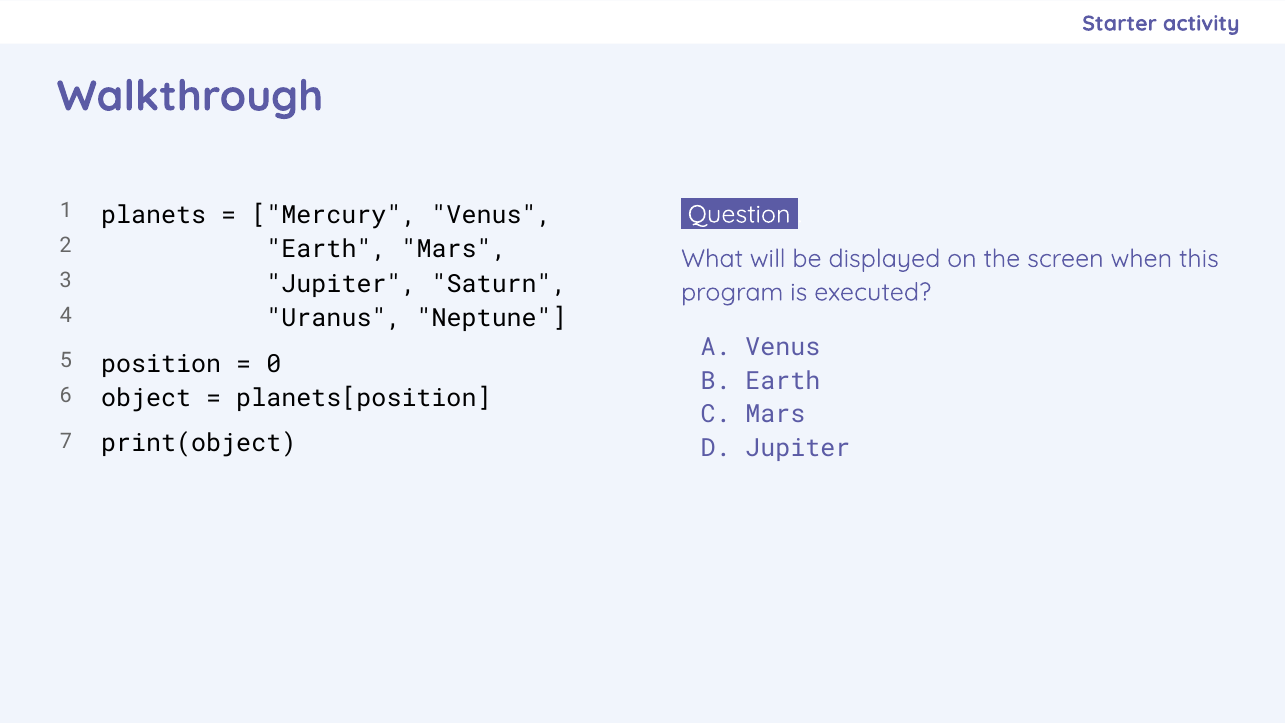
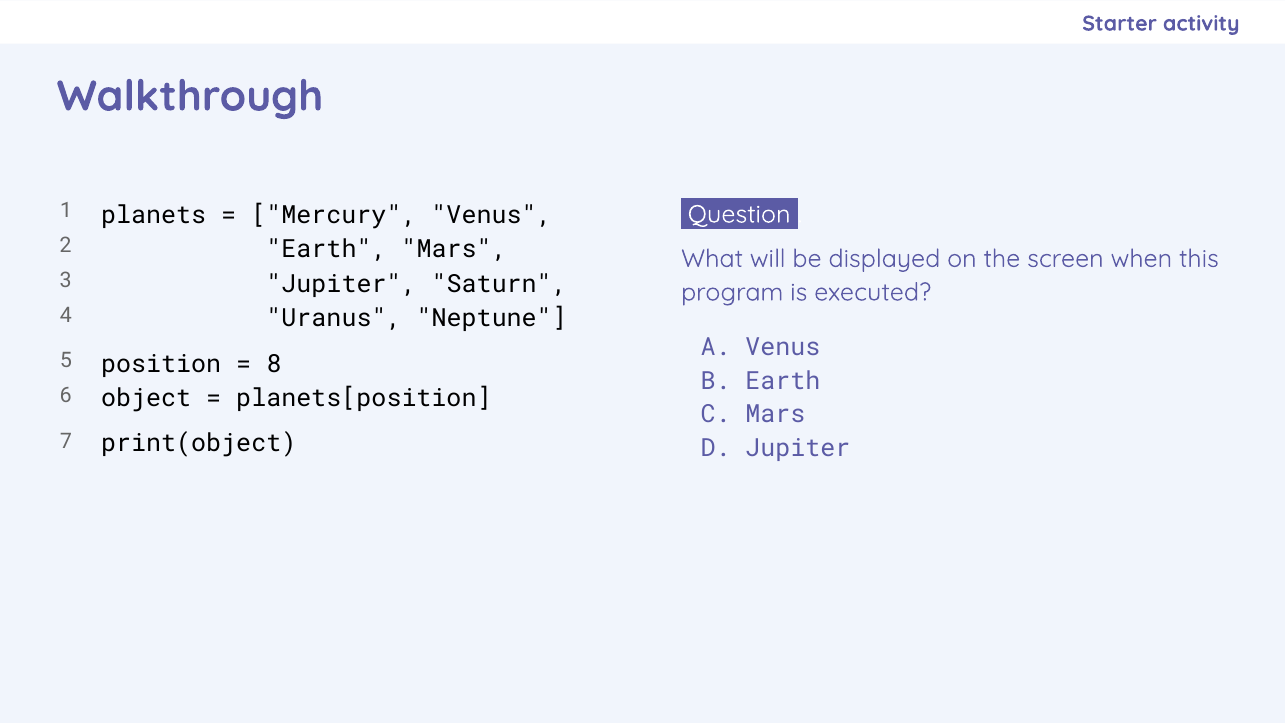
0: 0 -> 8
